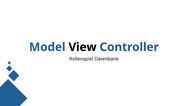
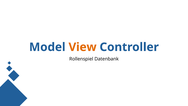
View colour: black -> orange
